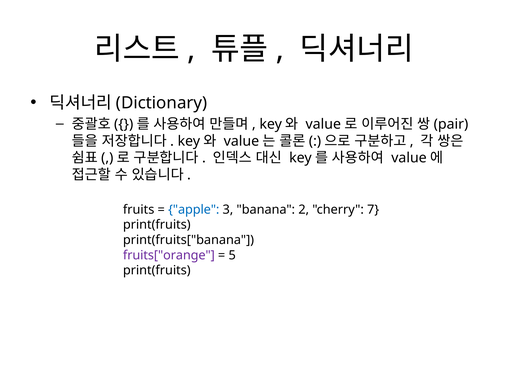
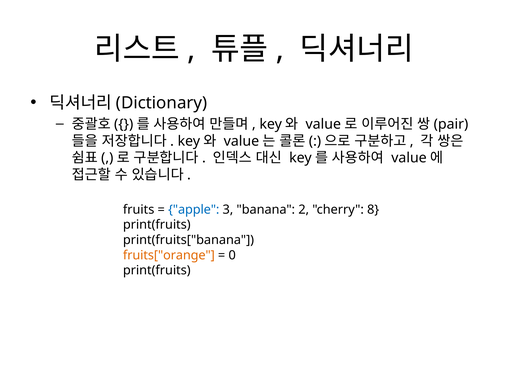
7: 7 -> 8
fruits["orange colour: purple -> orange
5: 5 -> 0
